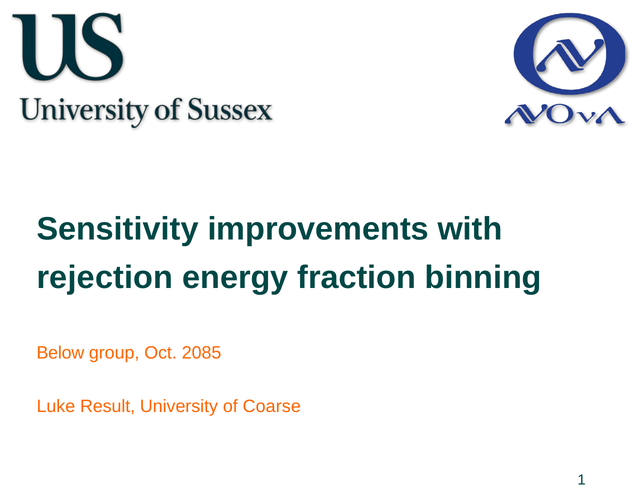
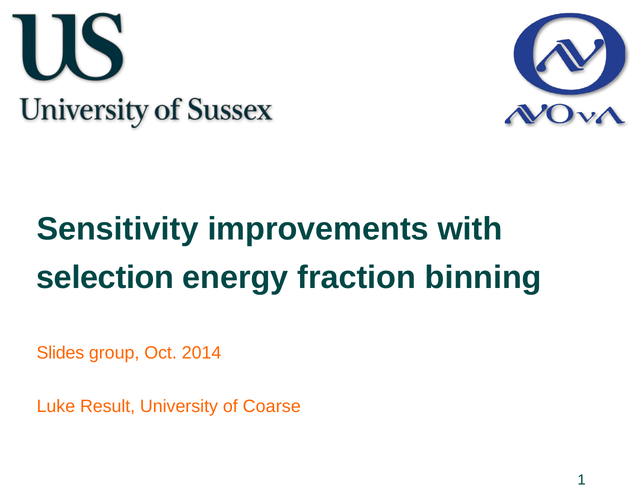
rejection: rejection -> selection
Below: Below -> Slides
2085: 2085 -> 2014
